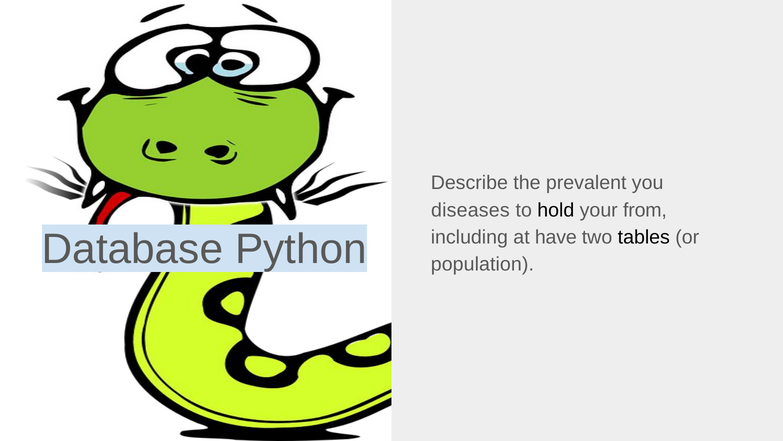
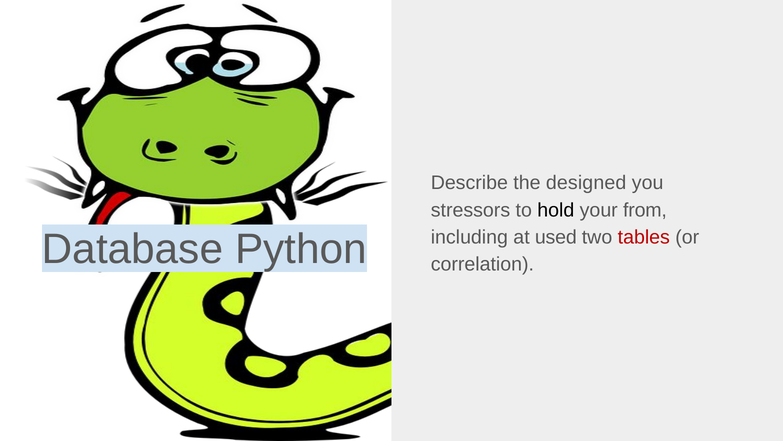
prevalent: prevalent -> designed
diseases: diseases -> stressors
have: have -> used
tables colour: black -> red
population: population -> correlation
